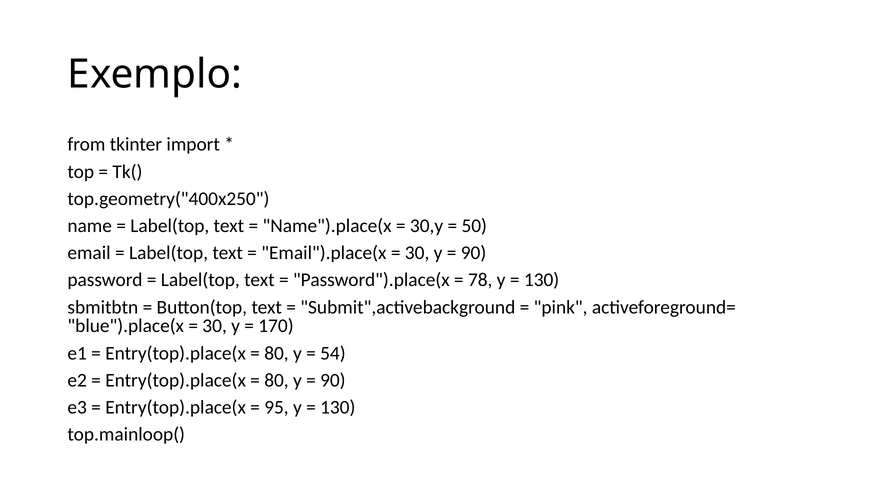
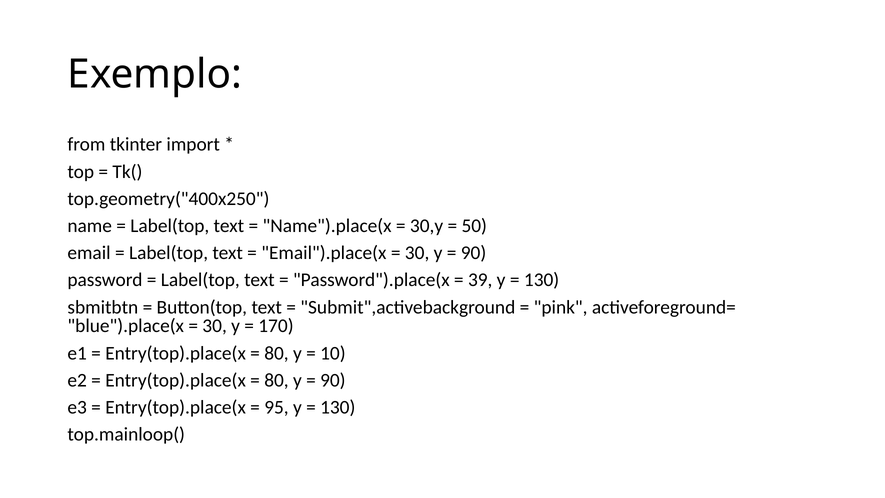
78: 78 -> 39
54: 54 -> 10
